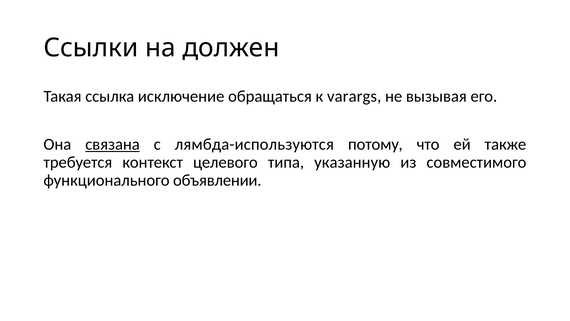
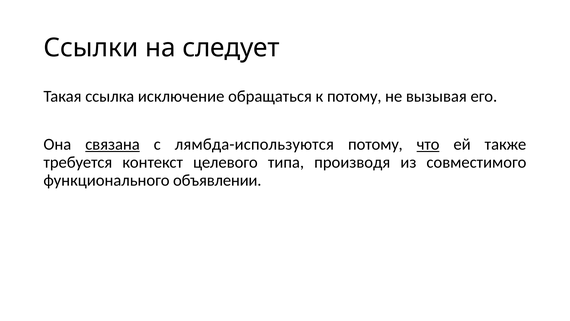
должен: должен -> следует
к varargs: varargs -> потому
что underline: none -> present
указанную: указанную -> производя
